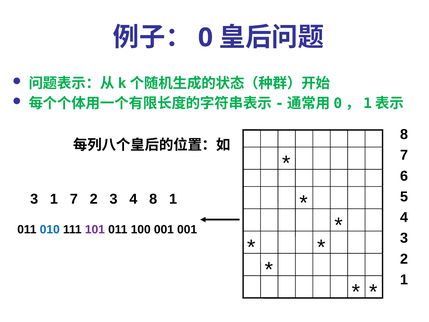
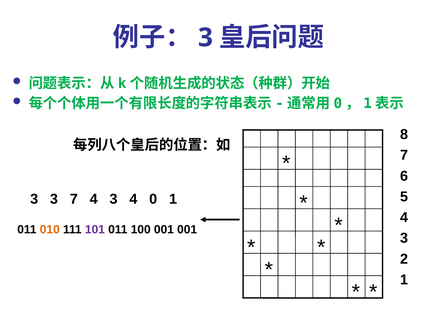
0 at (205, 38): 0 -> 3
3 1: 1 -> 3
7 2: 2 -> 4
4 8: 8 -> 0
010 colour: blue -> orange
